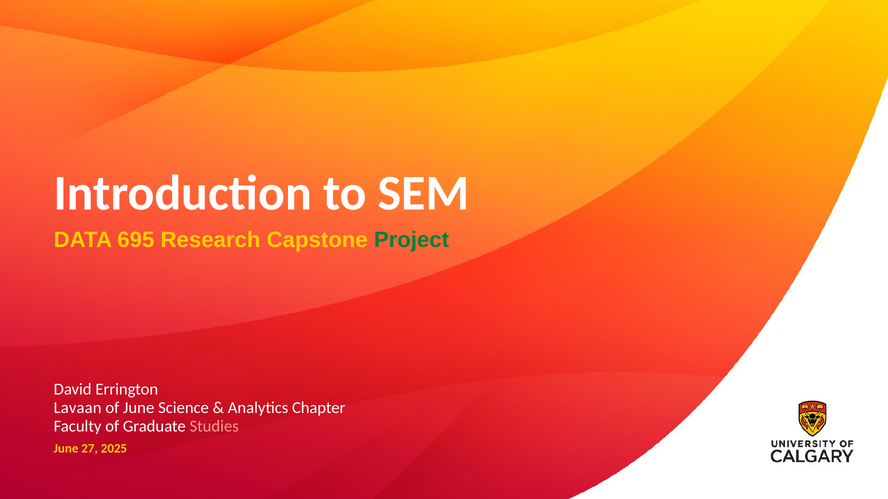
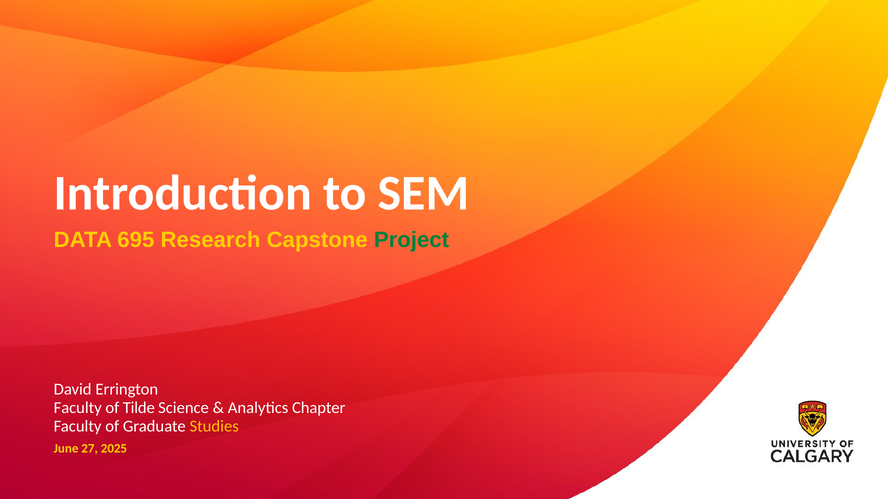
Lavaan at (78, 408): Lavaan -> Faculty
of June: June -> Tilde
Studies colour: pink -> yellow
